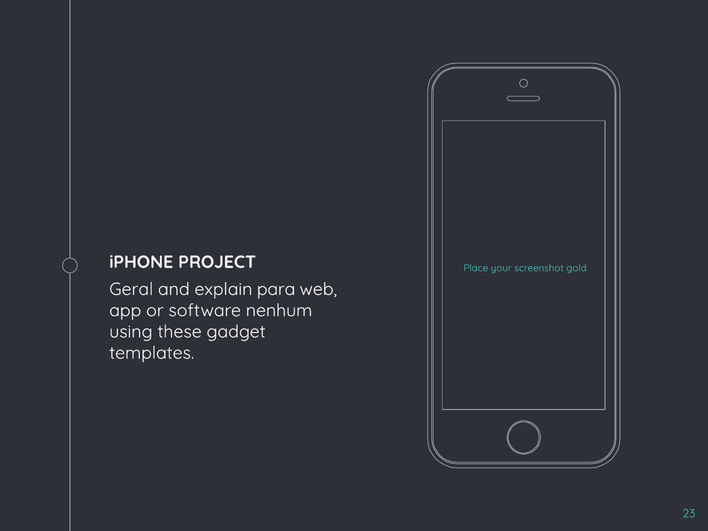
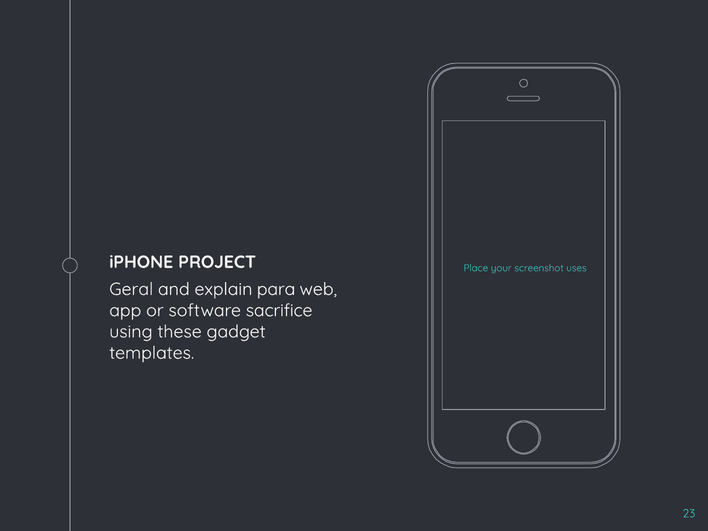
gold: gold -> uses
nenhum: nenhum -> sacrifice
